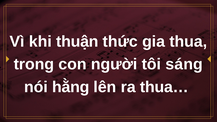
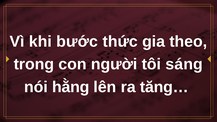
thuận: thuận -> bước
thua: thua -> theo
thua…: thua… -> tăng…
